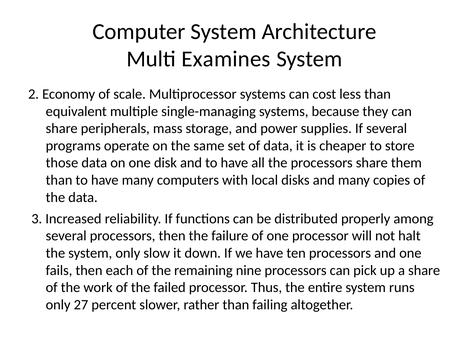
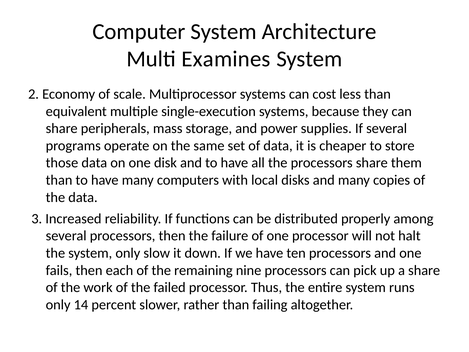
single-managing: single-managing -> single-execution
27: 27 -> 14
